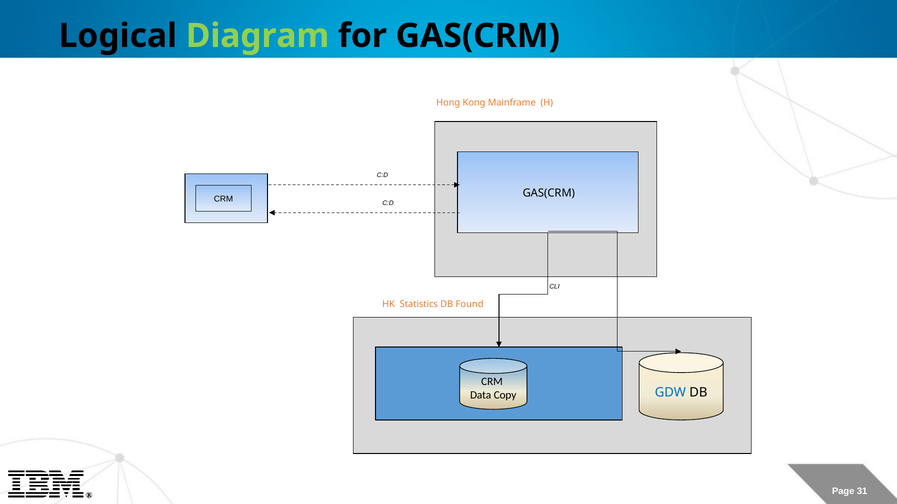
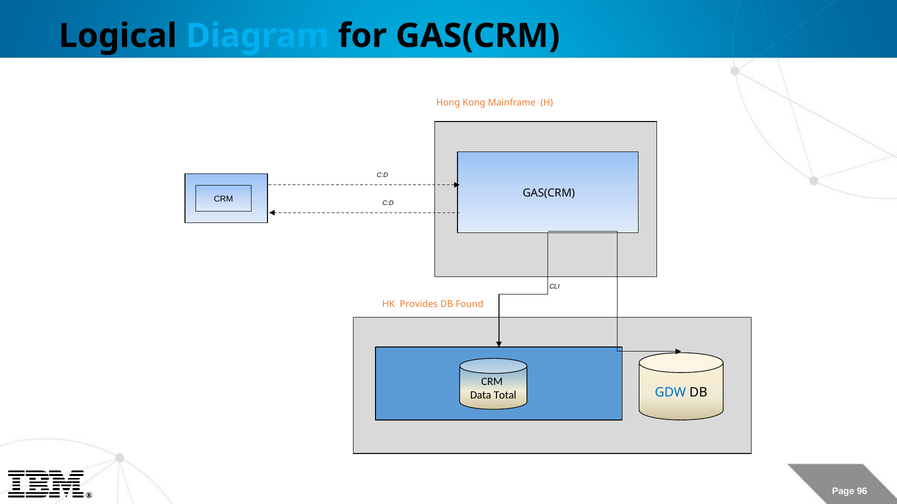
Diagram colour: light green -> light blue
Statistics: Statistics -> Provides
Copy: Copy -> Total
31: 31 -> 96
